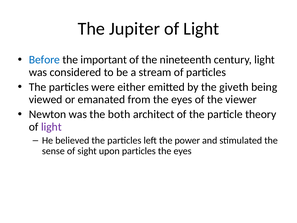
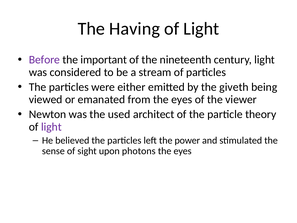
Jupiter: Jupiter -> Having
Before colour: blue -> purple
both: both -> used
upon particles: particles -> photons
